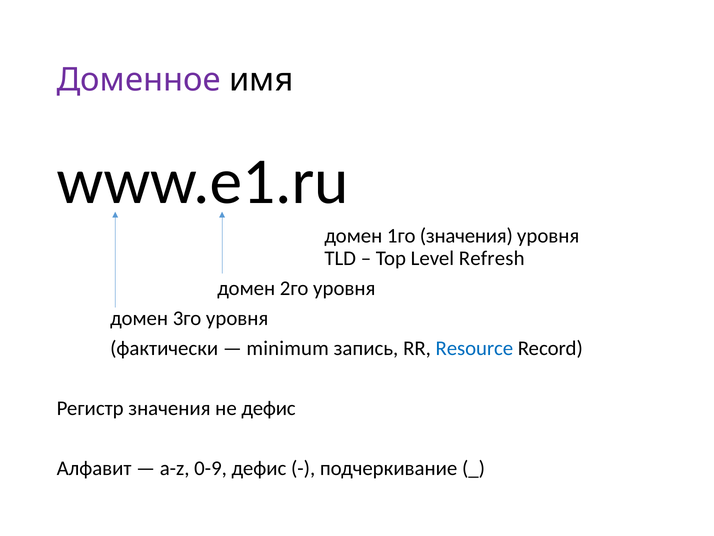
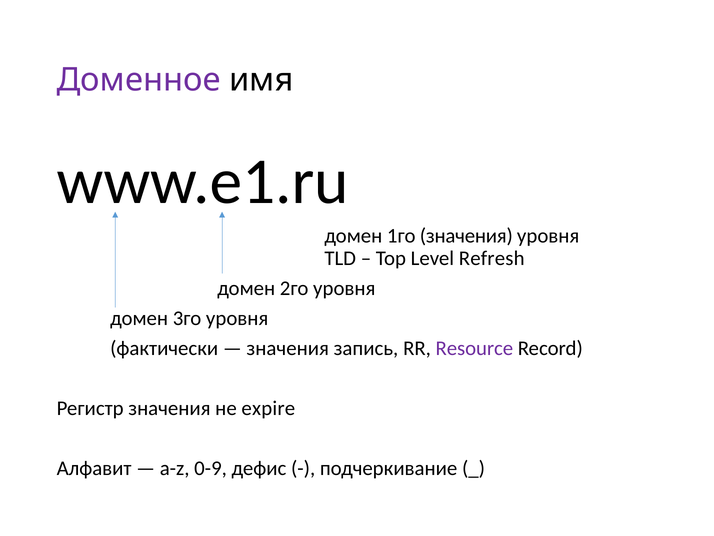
minimum at (288, 348): minimum -> значения
Resource colour: blue -> purple
не дефис: дефис -> expire
